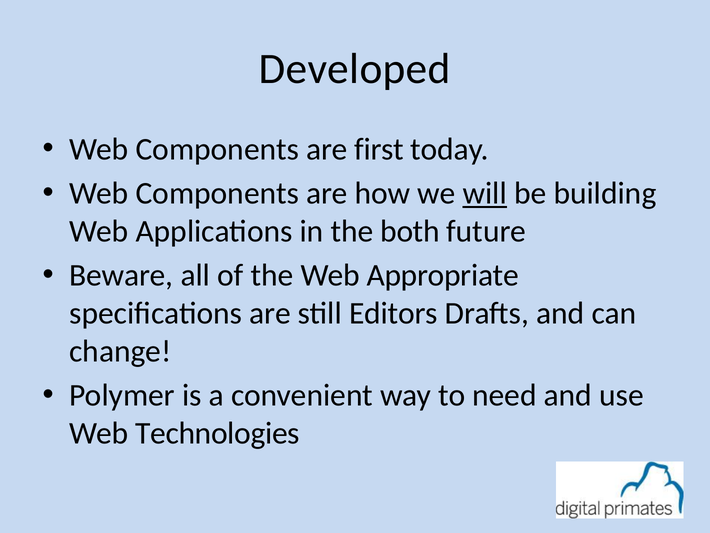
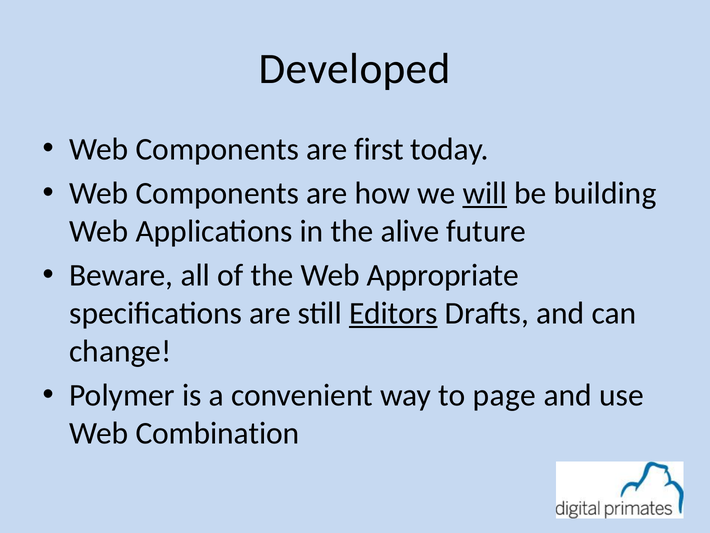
both: both -> alive
Editors underline: none -> present
need: need -> page
Technologies: Technologies -> Combination
